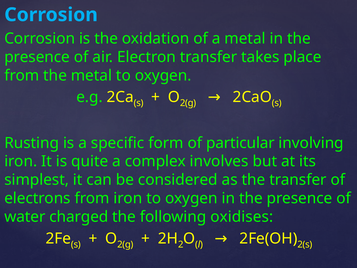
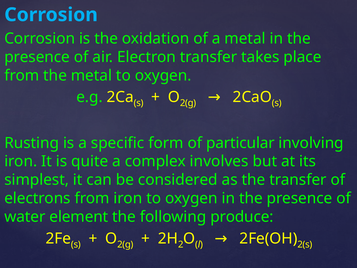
charged: charged -> element
oxidises: oxidises -> produce
